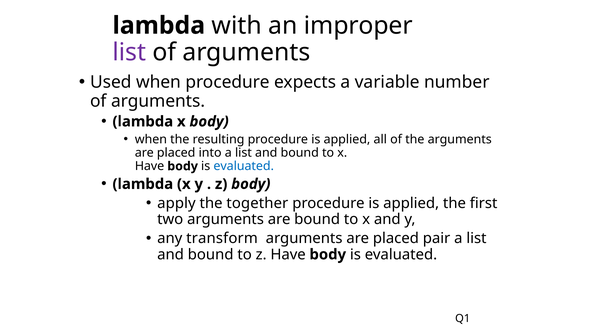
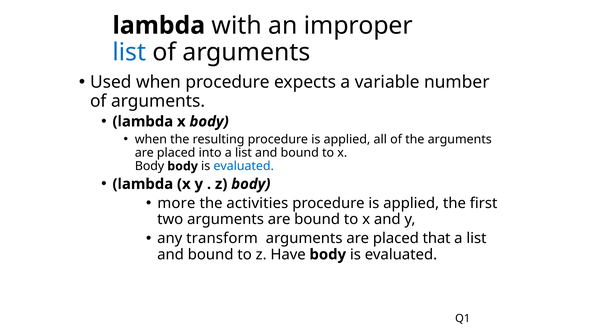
list at (129, 52) colour: purple -> blue
Have at (150, 166): Have -> Body
apply: apply -> more
together: together -> activities
pair: pair -> that
